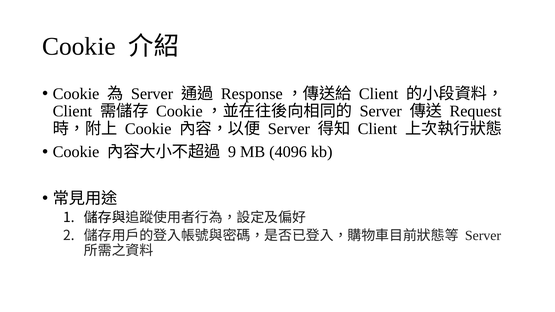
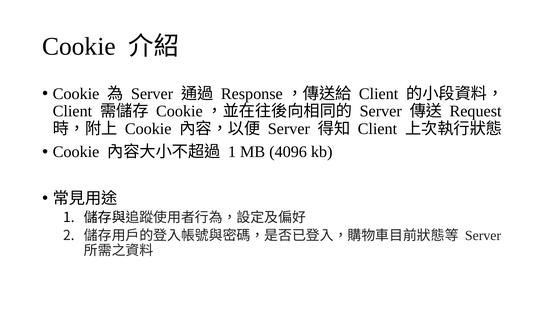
9 at (232, 152): 9 -> 1
